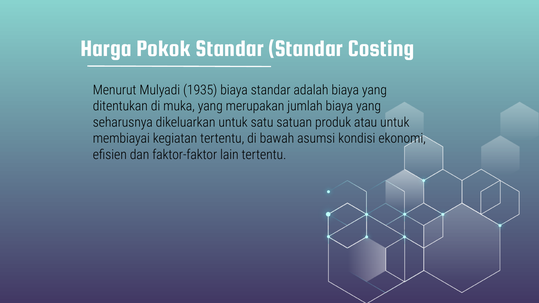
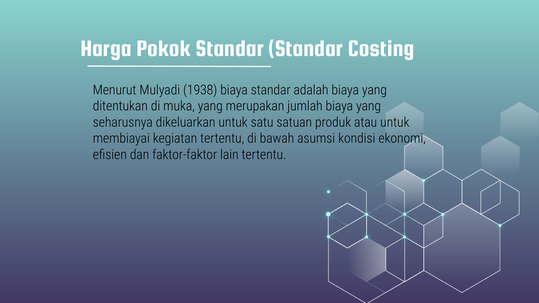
1935: 1935 -> 1938
